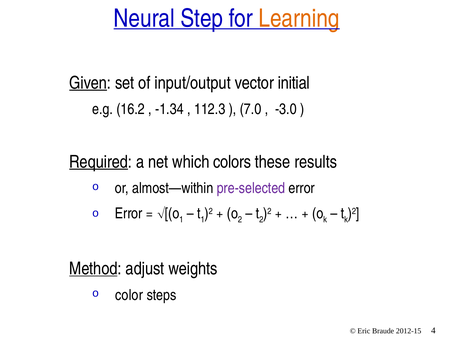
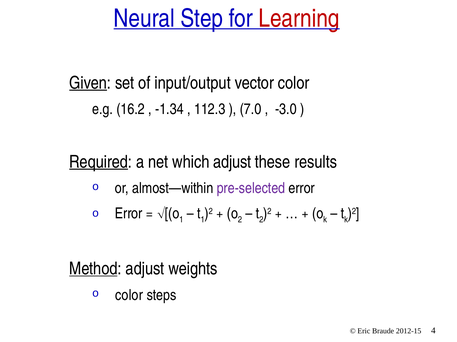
Learning colour: orange -> red
vector initial: initial -> color
which colors: colors -> adjust
